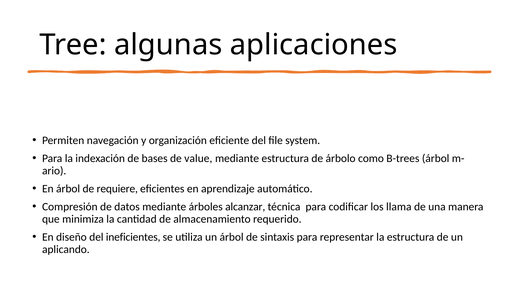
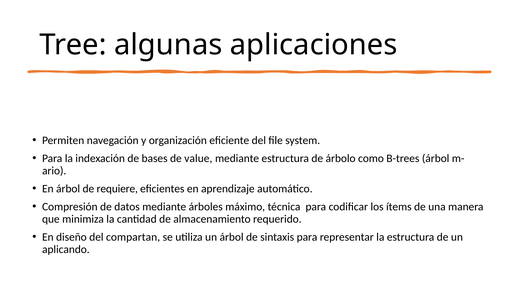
alcanzar: alcanzar -> máximo
llama: llama -> ítems
ineficientes: ineficientes -> compartan
